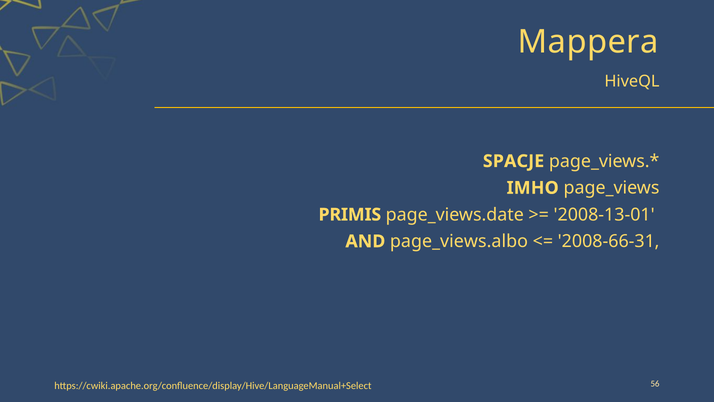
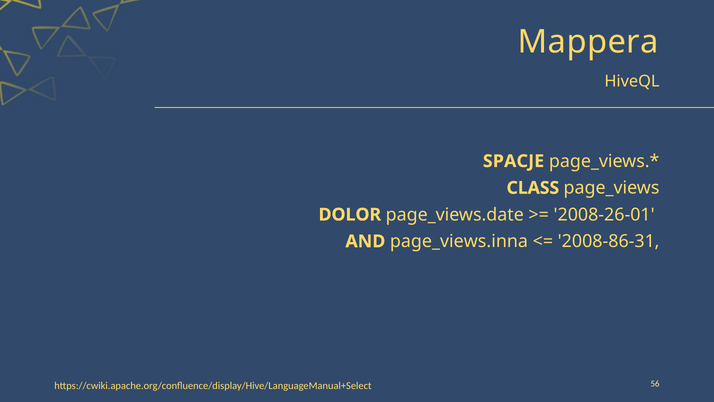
IMHO: IMHO -> CLASS
PRIMIS: PRIMIS -> DOLOR
2008-13-01: 2008-13-01 -> 2008-26-01
page_views.albo: page_views.albo -> page_views.inna
2008-66-31‚: 2008-66-31‚ -> 2008-86-31‚
